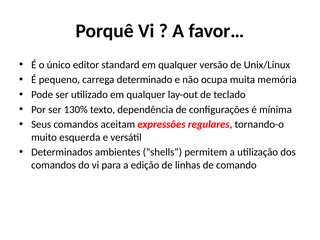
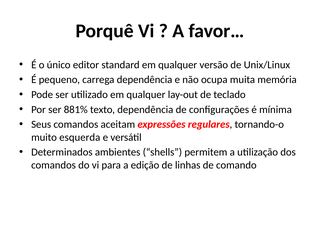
carrega determinado: determinado -> dependência
130%: 130% -> 881%
